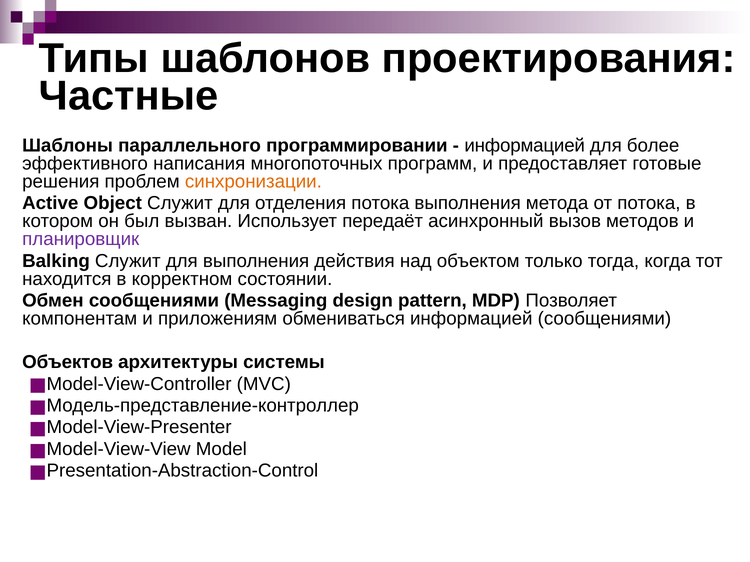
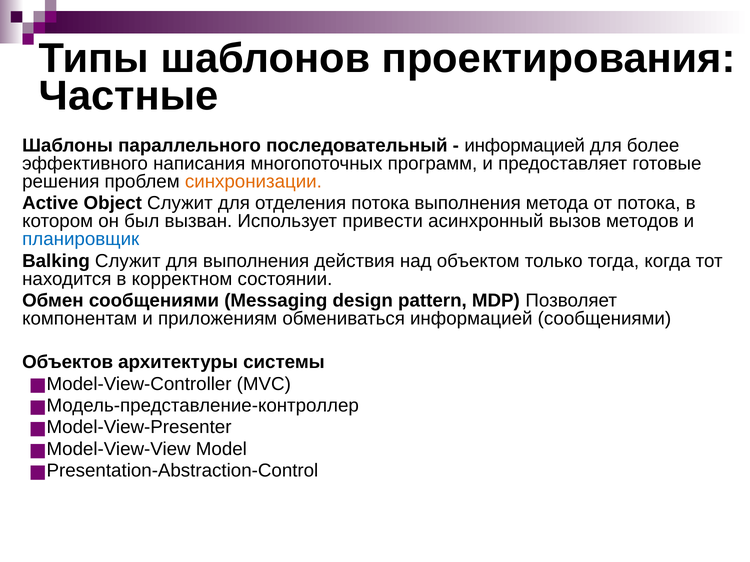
программировании: программировании -> последовательный
передаёт: передаёт -> привести
планировщик colour: purple -> blue
